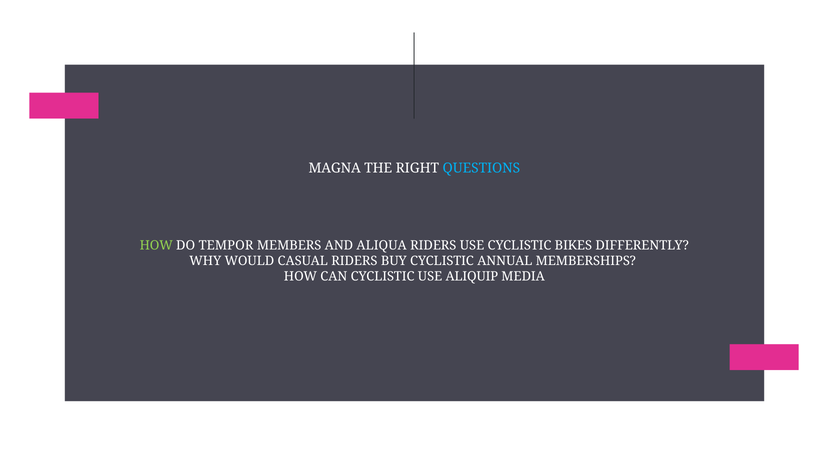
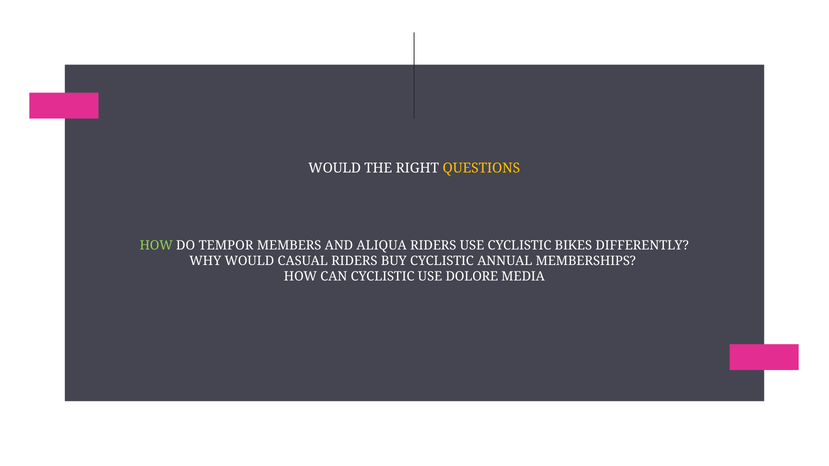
MAGNA at (335, 168): MAGNA -> WOULD
QUESTIONS colour: light blue -> yellow
ALIQUIP: ALIQUIP -> DOLORE
